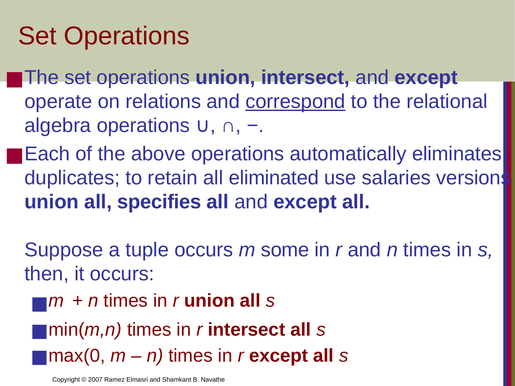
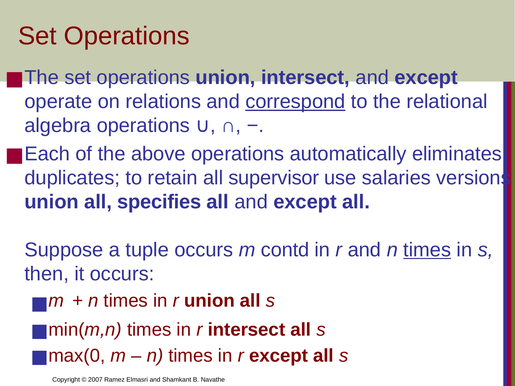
eliminated: eliminated -> supervisor
some: some -> contd
times at (427, 250) underline: none -> present
